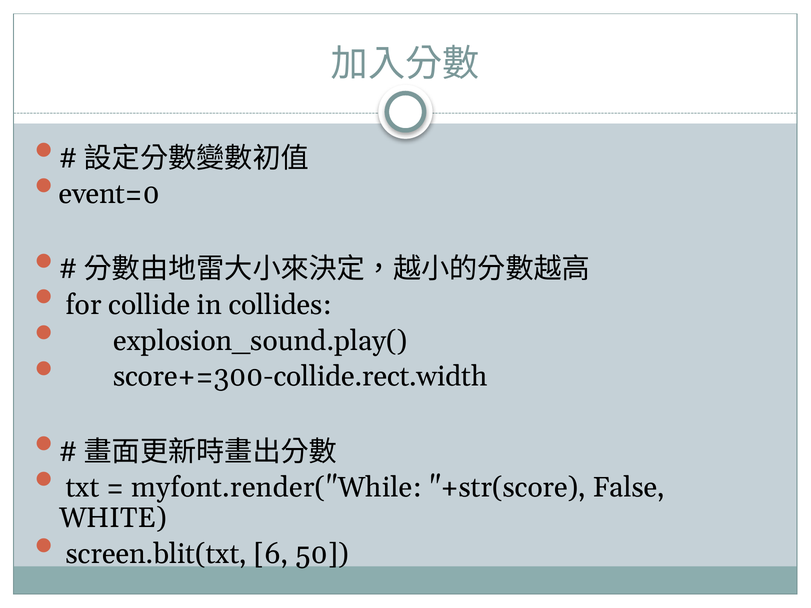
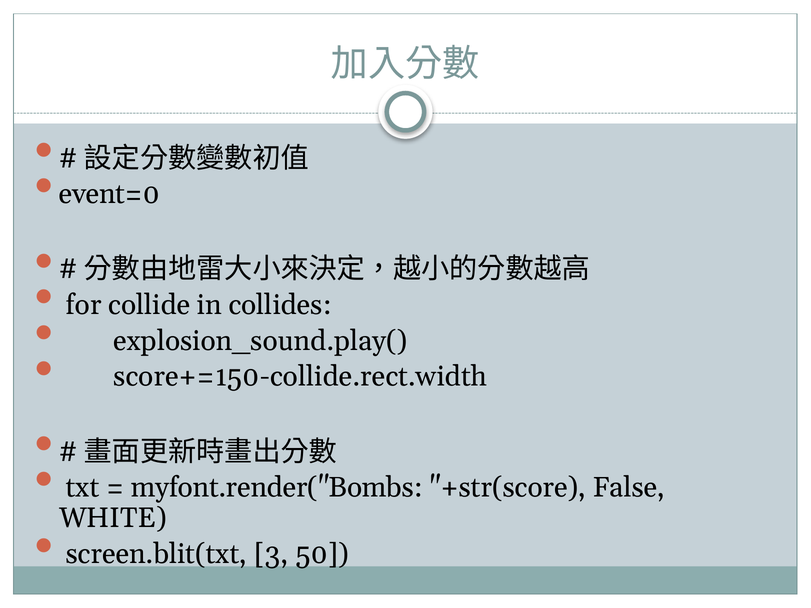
score+=300-collide.rect.width: score+=300-collide.rect.width -> score+=150-collide.rect.width
myfont.render("While: myfont.render("While -> myfont.render("Bombs
6: 6 -> 3
